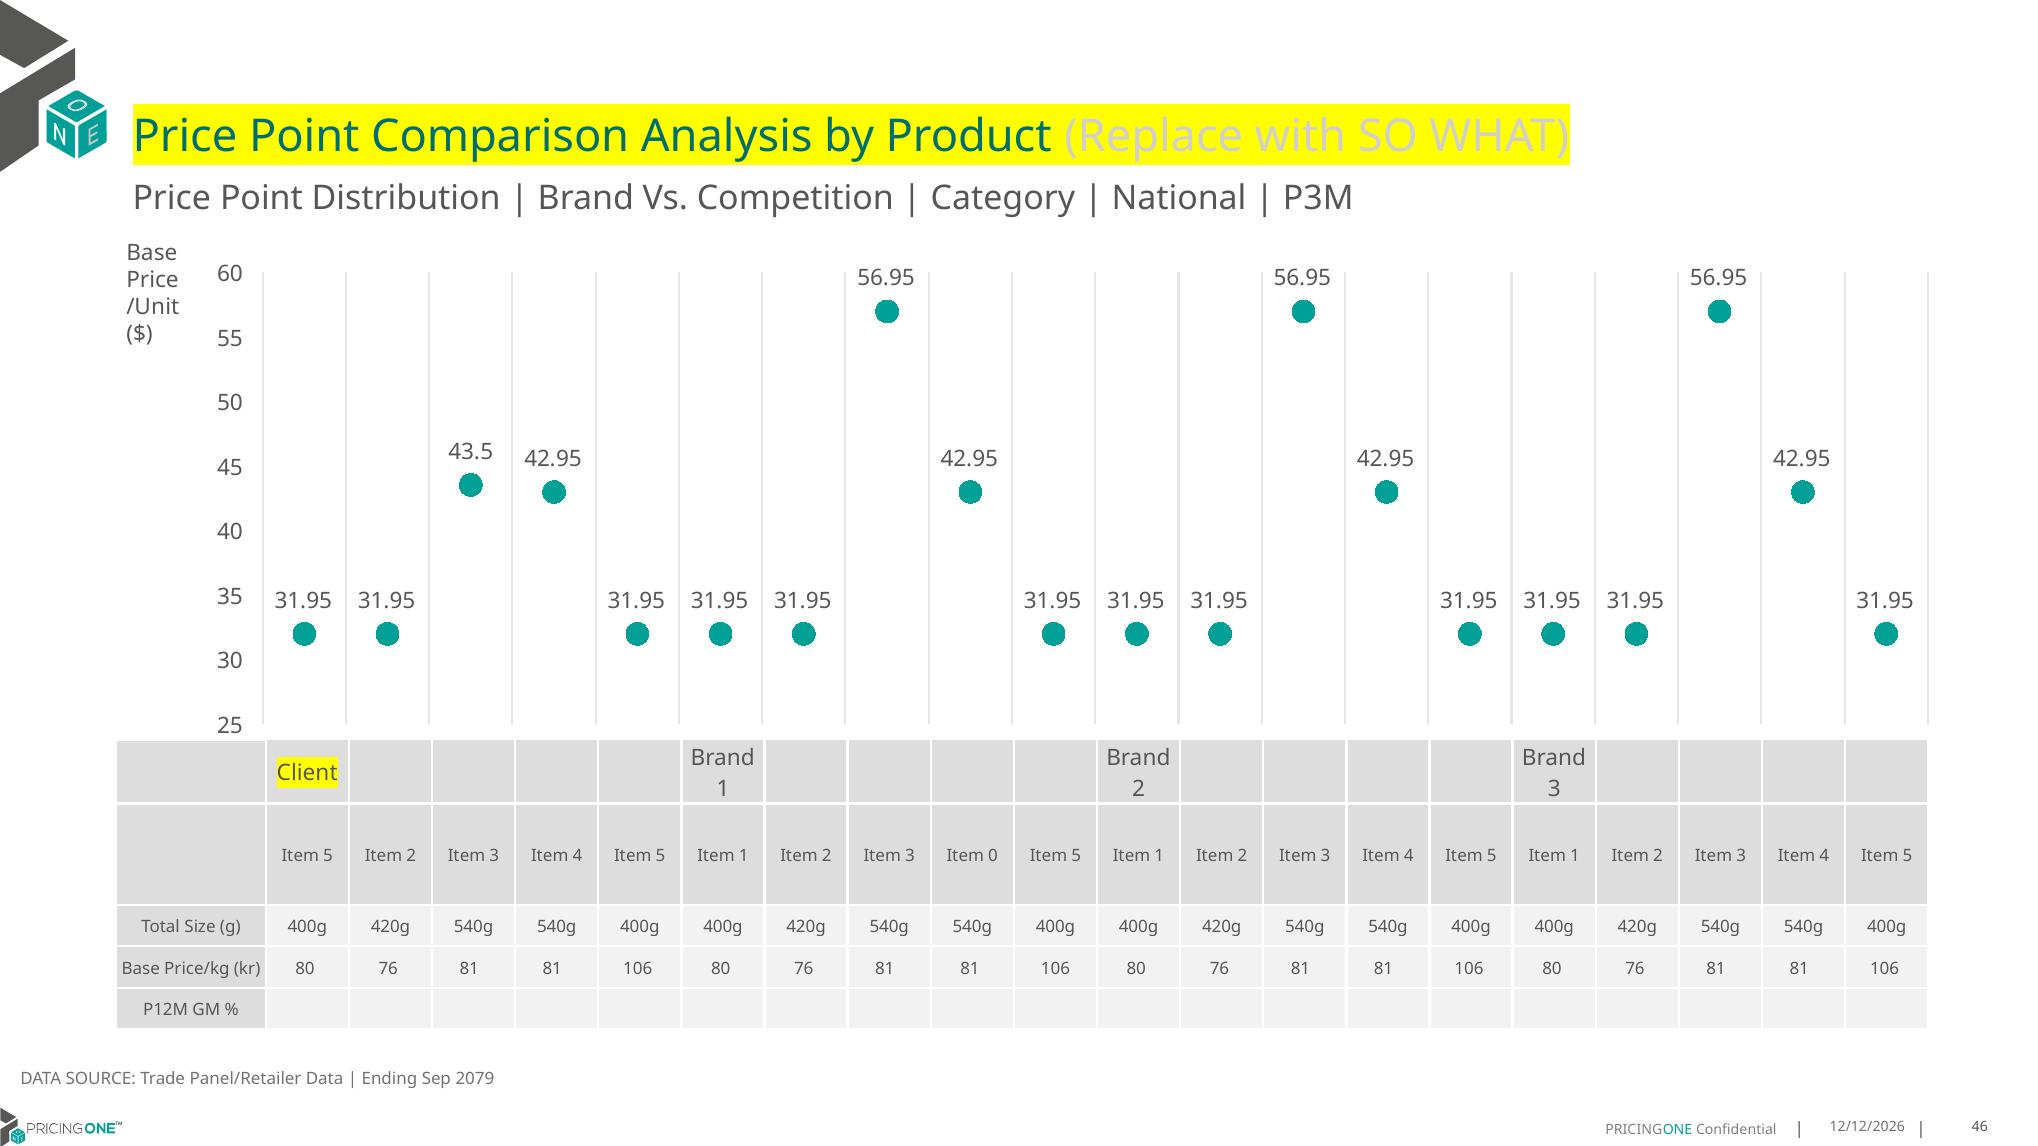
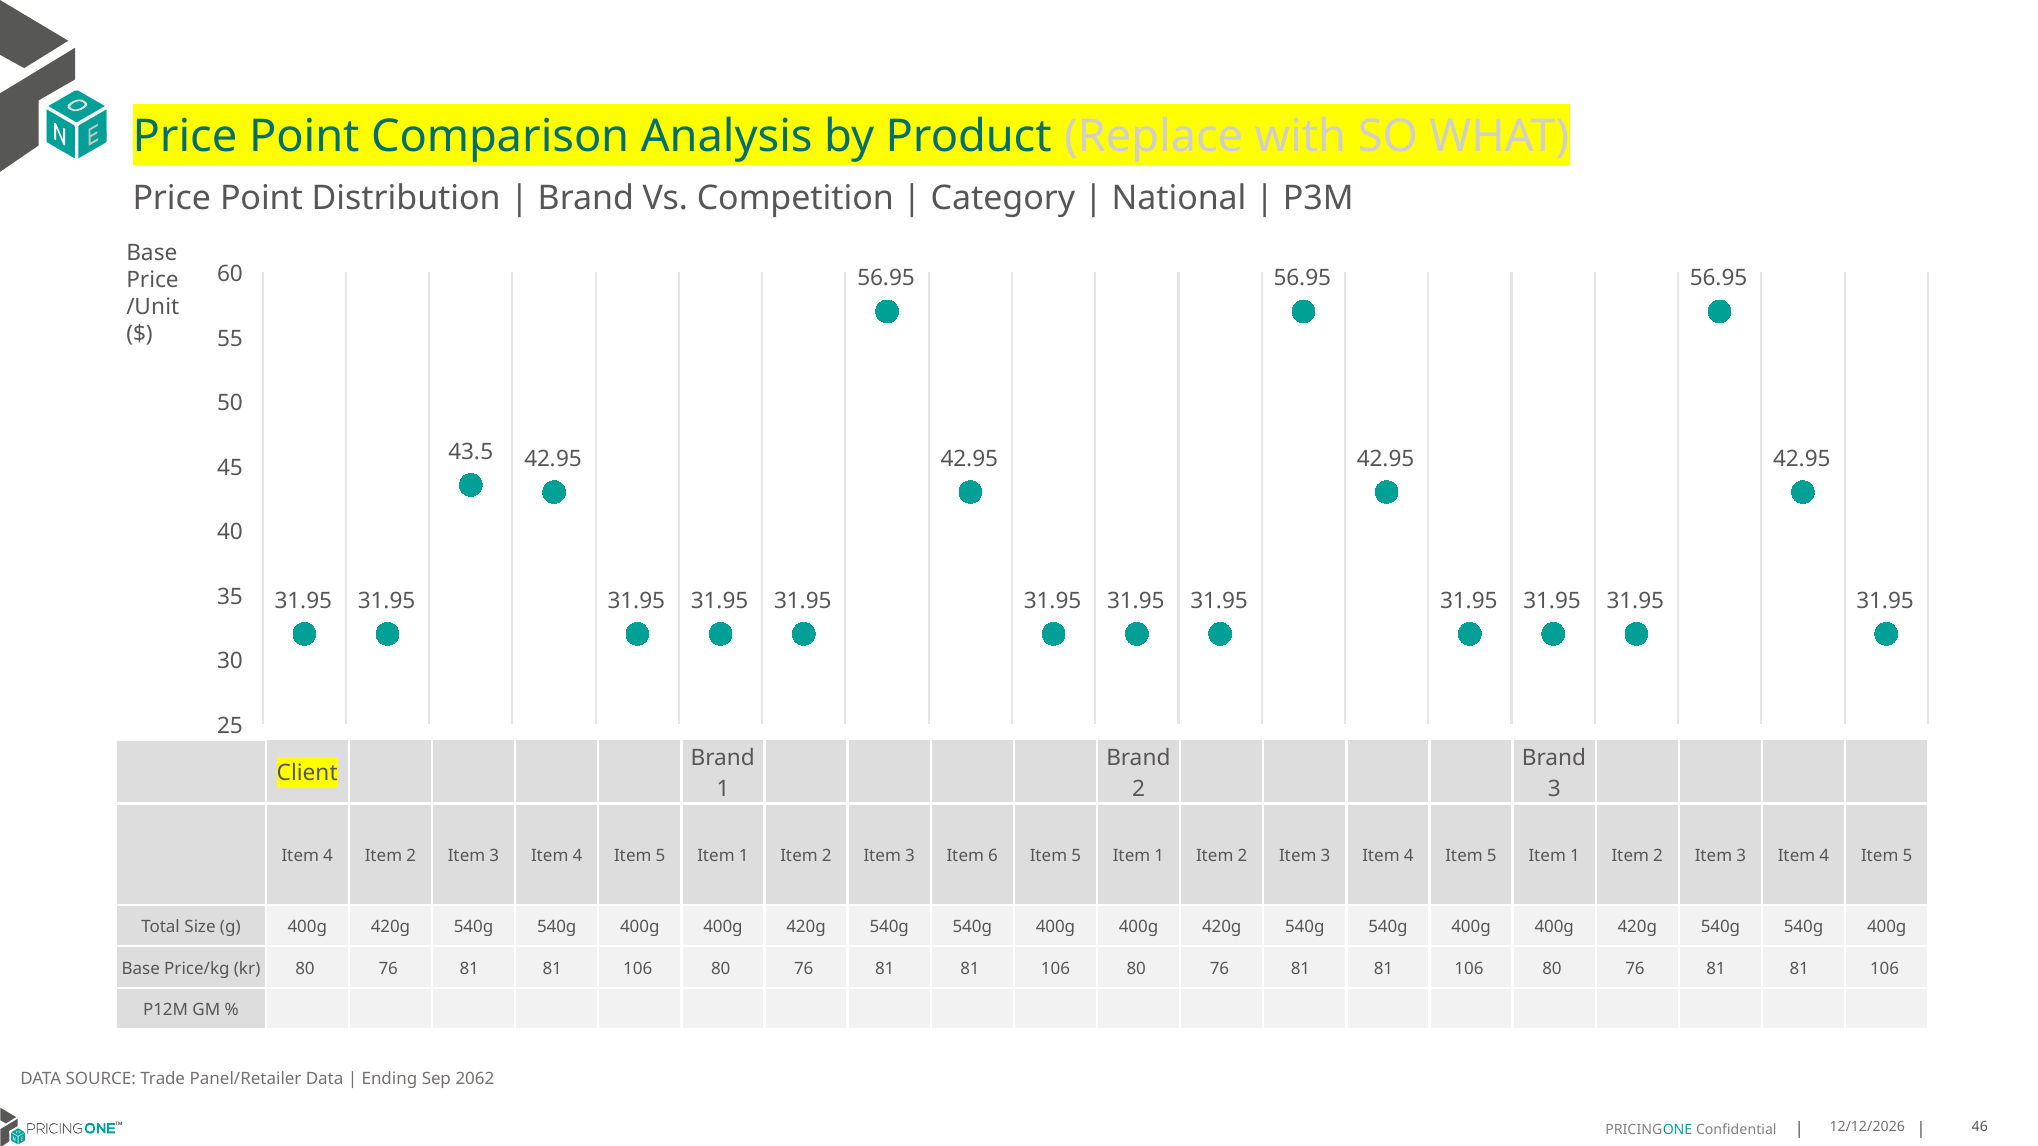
5 at (328, 856): 5 -> 4
0: 0 -> 6
2079: 2079 -> 2062
